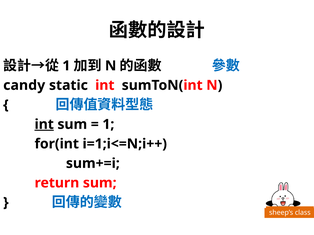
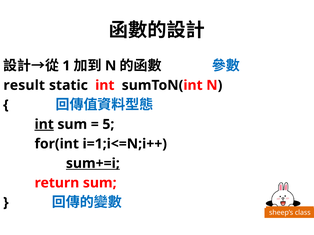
candy: candy -> result
1 at (108, 125): 1 -> 5
sum+=i underline: none -> present
